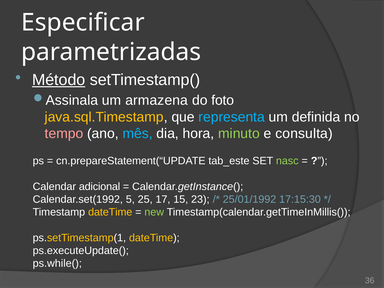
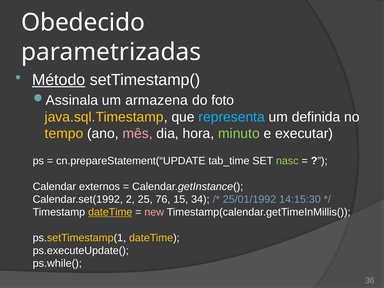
Especificar: Especificar -> Obedecido
tempo colour: pink -> yellow
mês colour: light blue -> pink
consulta: consulta -> executar
tab_este: tab_este -> tab_time
adicional: adicional -> externos
5: 5 -> 2
17: 17 -> 76
23: 23 -> 34
17:15:30: 17:15:30 -> 14:15:30
dateTime at (110, 212) underline: none -> present
new colour: light green -> pink
